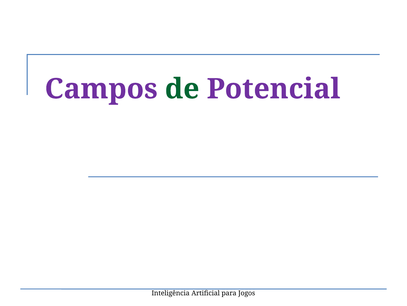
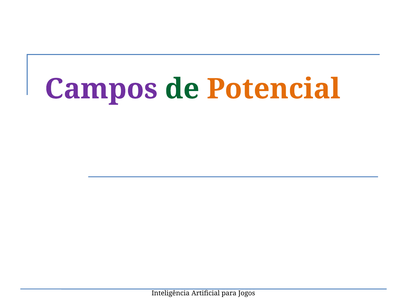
Potencial colour: purple -> orange
